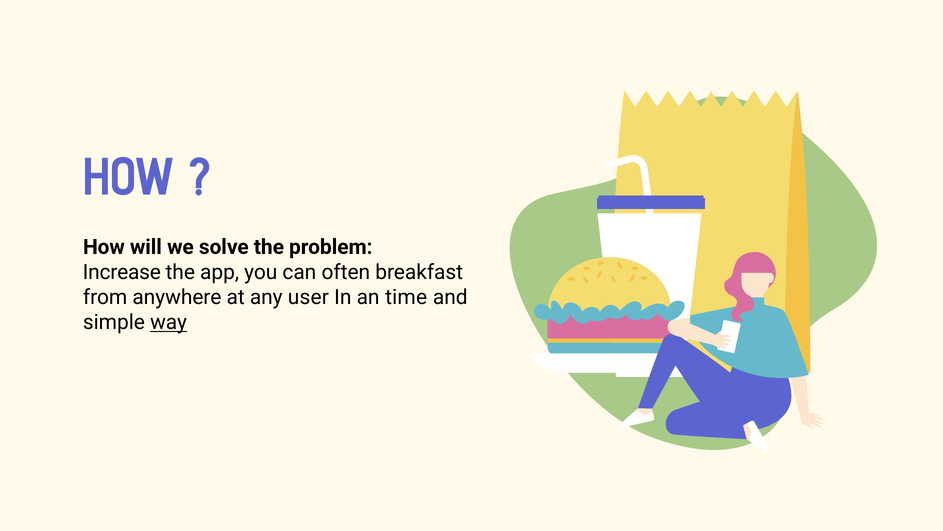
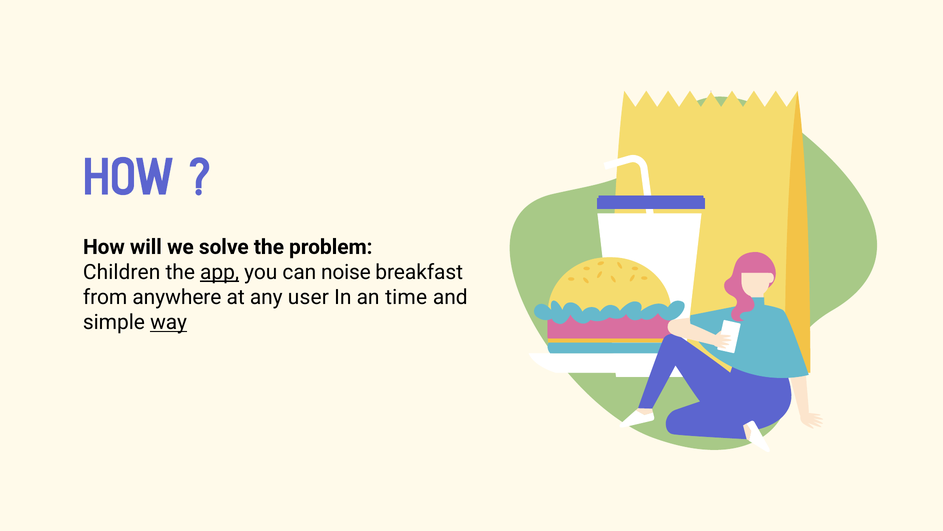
Increase: Increase -> Children
app underline: none -> present
often: often -> noise
